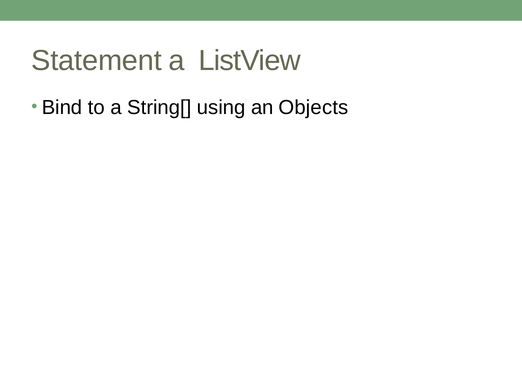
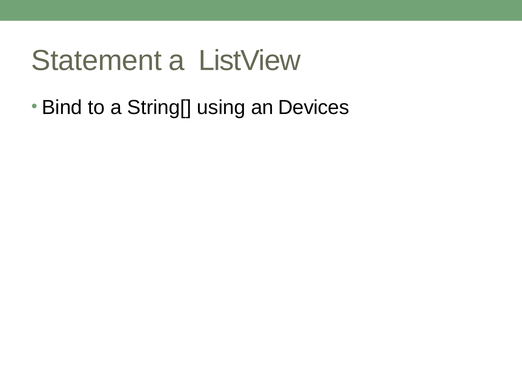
Objects: Objects -> Devices
